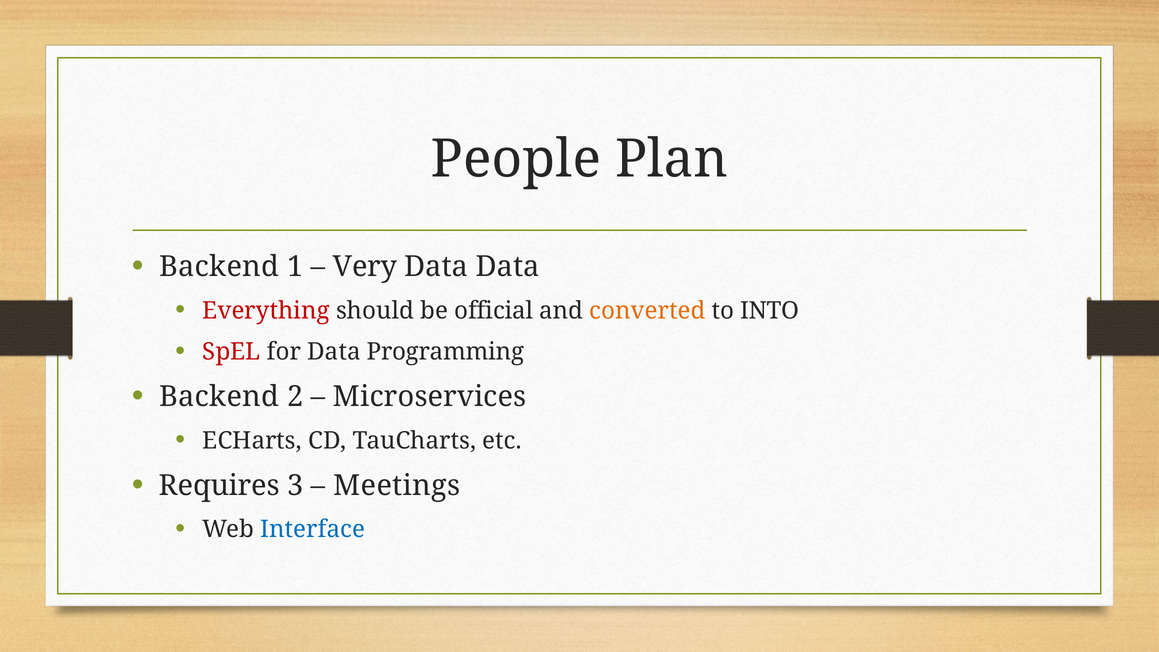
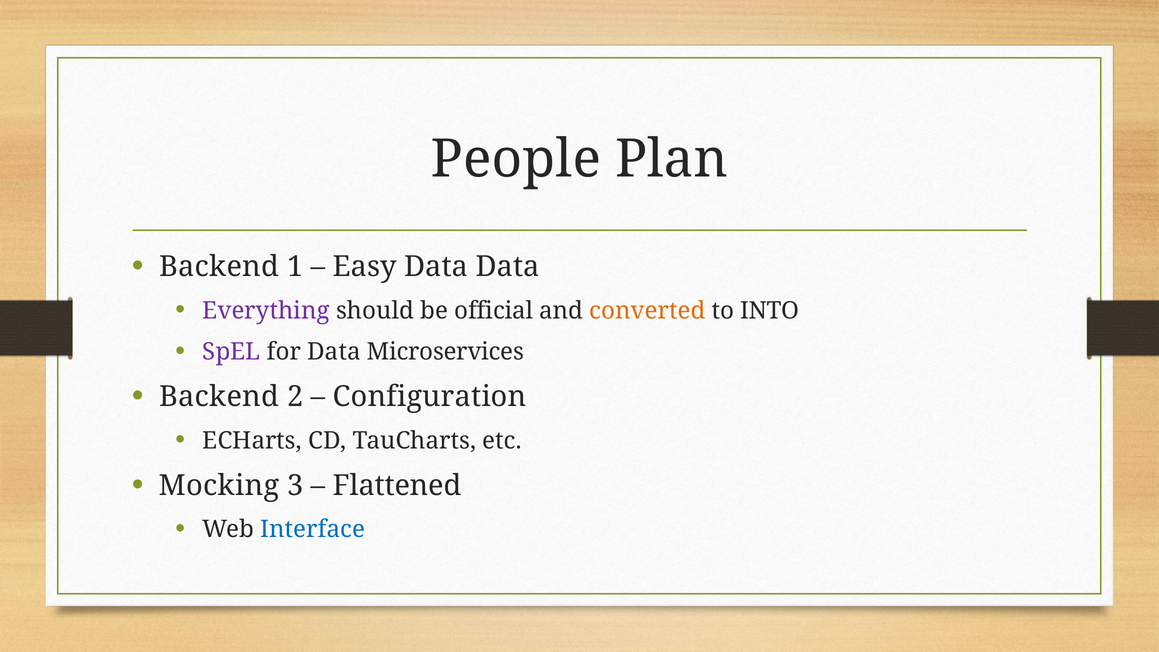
Very: Very -> Easy
Everything colour: red -> purple
SpEL colour: red -> purple
Programming: Programming -> Microservices
Microservices: Microservices -> Configuration
Requires: Requires -> Mocking
Meetings: Meetings -> Flattened
